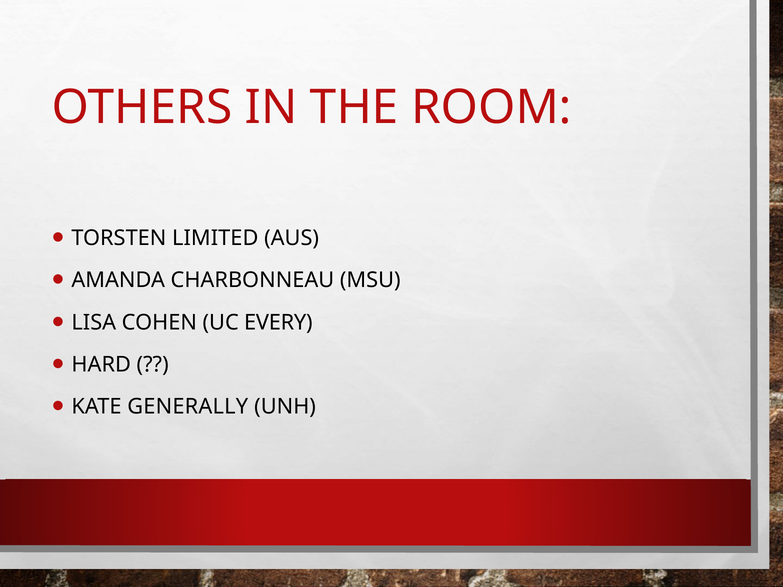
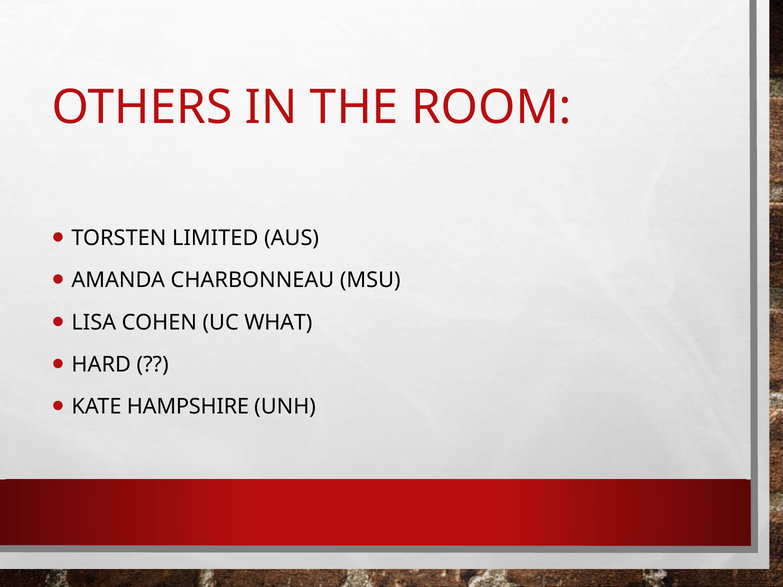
EVERY: EVERY -> WHAT
GENERALLY: GENERALLY -> HAMPSHIRE
